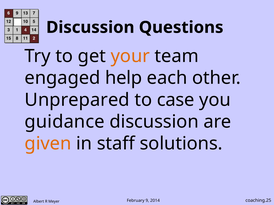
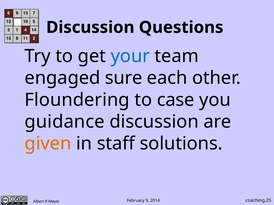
your colour: orange -> blue
help: help -> sure
Unprepared: Unprepared -> Floundering
